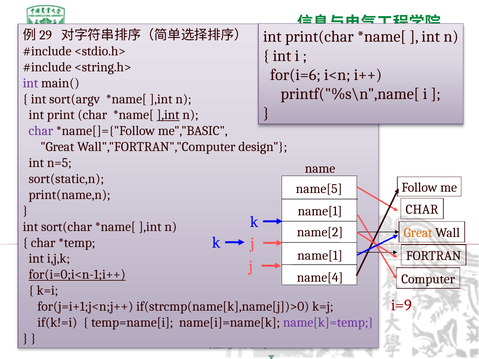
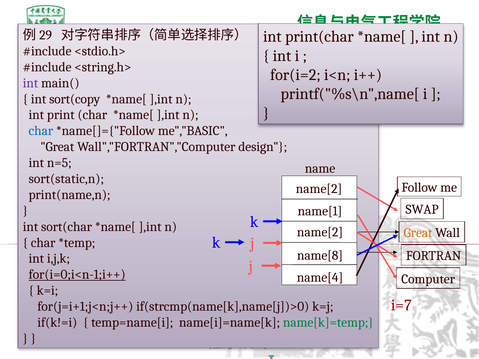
for(i=6: for(i=6 -> for(i=2
sort(argv: sort(argv -> sort(copy
],int at (168, 115) underline: present -> none
char at (41, 131) colour: purple -> blue
name[5 at (319, 189): name[5 -> name[2
CHAR at (422, 210): CHAR -> SWAP
name[1 at (320, 256): name[1 -> name[8
i=9: i=9 -> i=7
name[k]=temp colour: purple -> green
